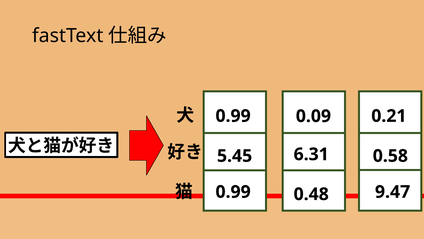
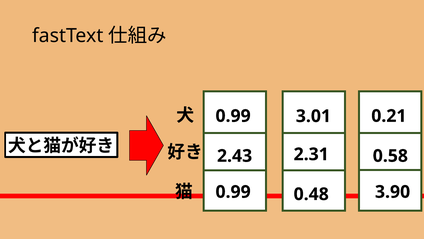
0.09: 0.09 -> 3.01
6.31: 6.31 -> 2.31
5.45: 5.45 -> 2.43
9.47: 9.47 -> 3.90
